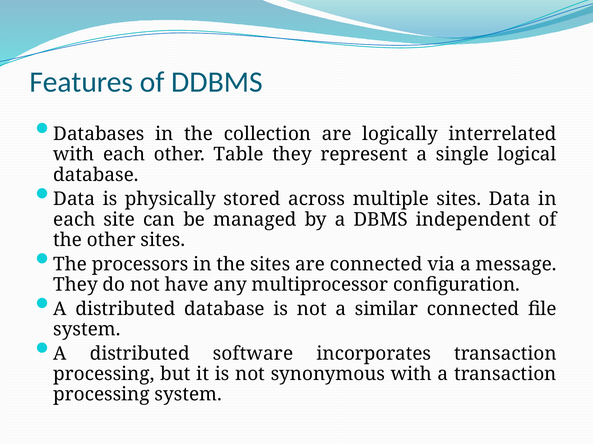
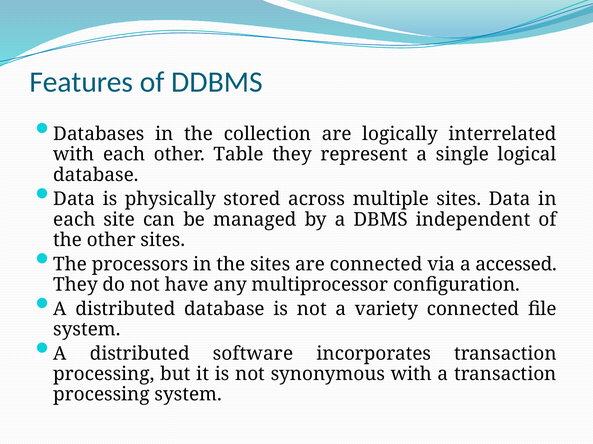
message: message -> accessed
similar: similar -> variety
